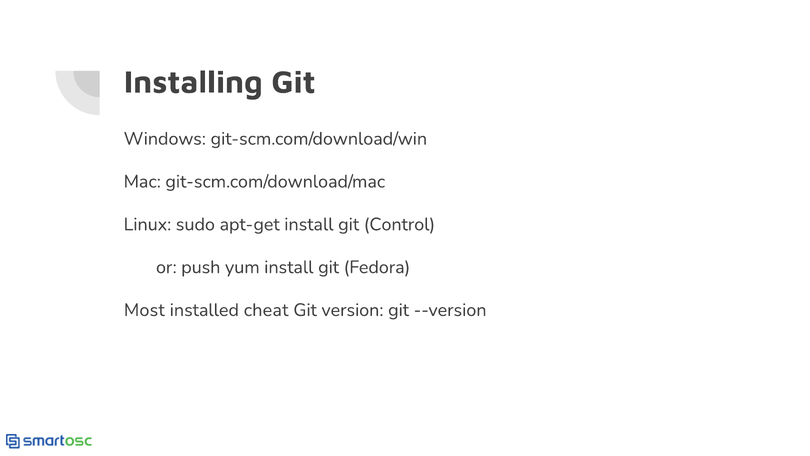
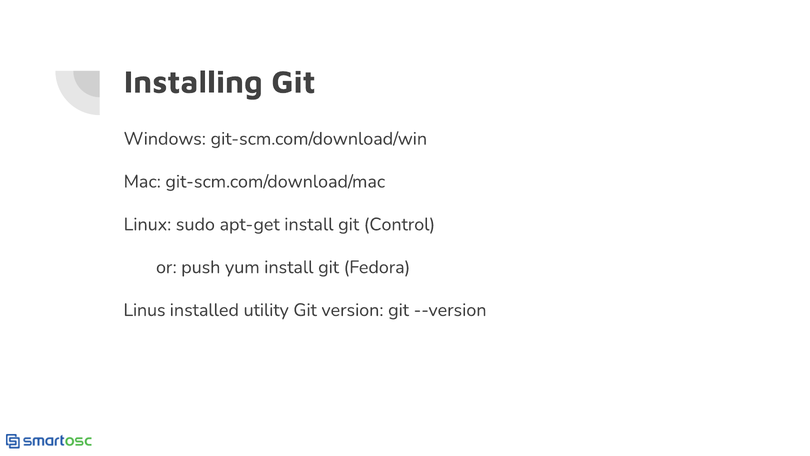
Most: Most -> Linus
cheat: cheat -> utility
